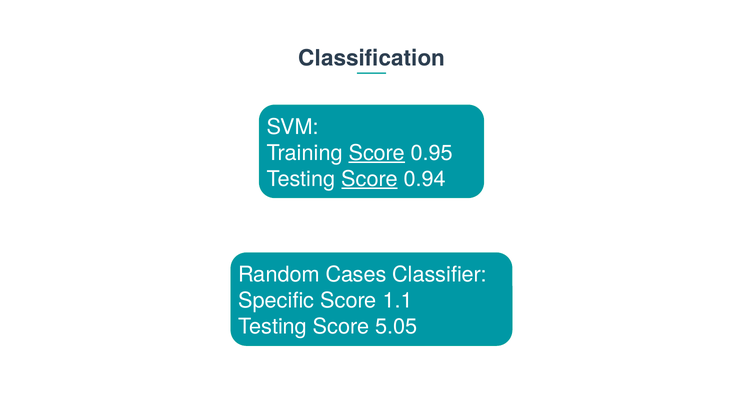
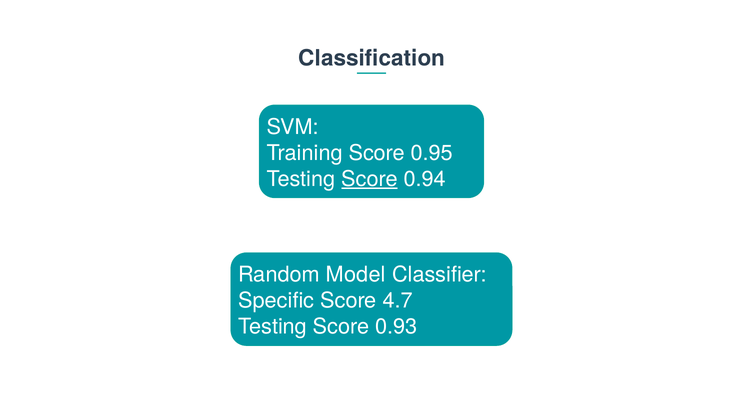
Score at (377, 153) underline: present -> none
Cases: Cases -> Model
1.1: 1.1 -> 4.7
5.05: 5.05 -> 0.93
